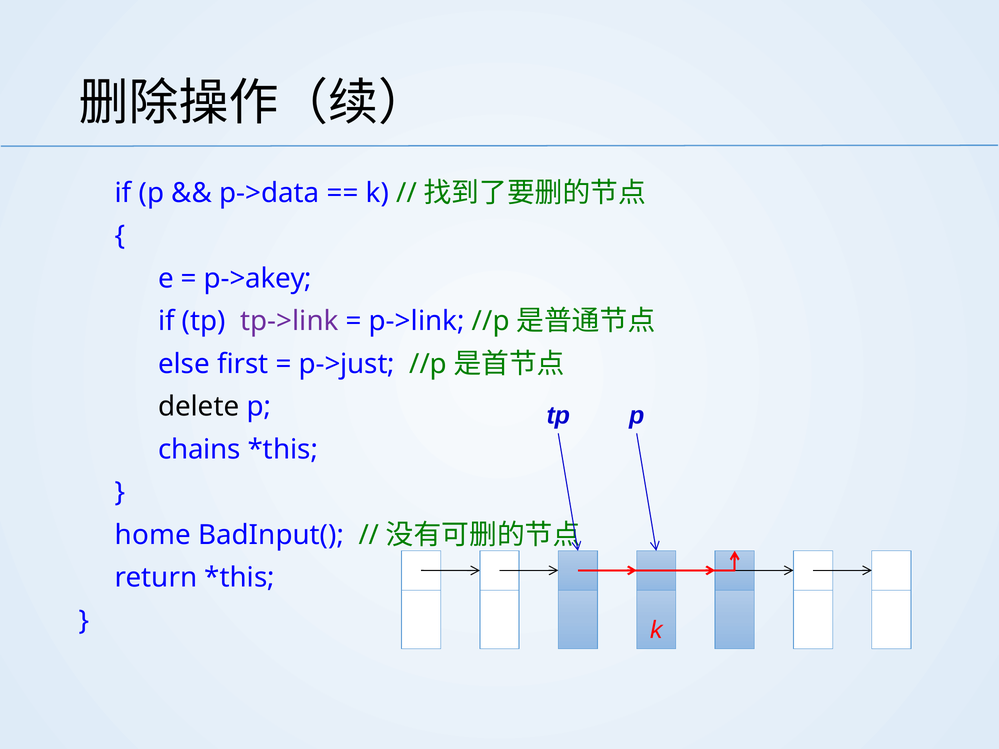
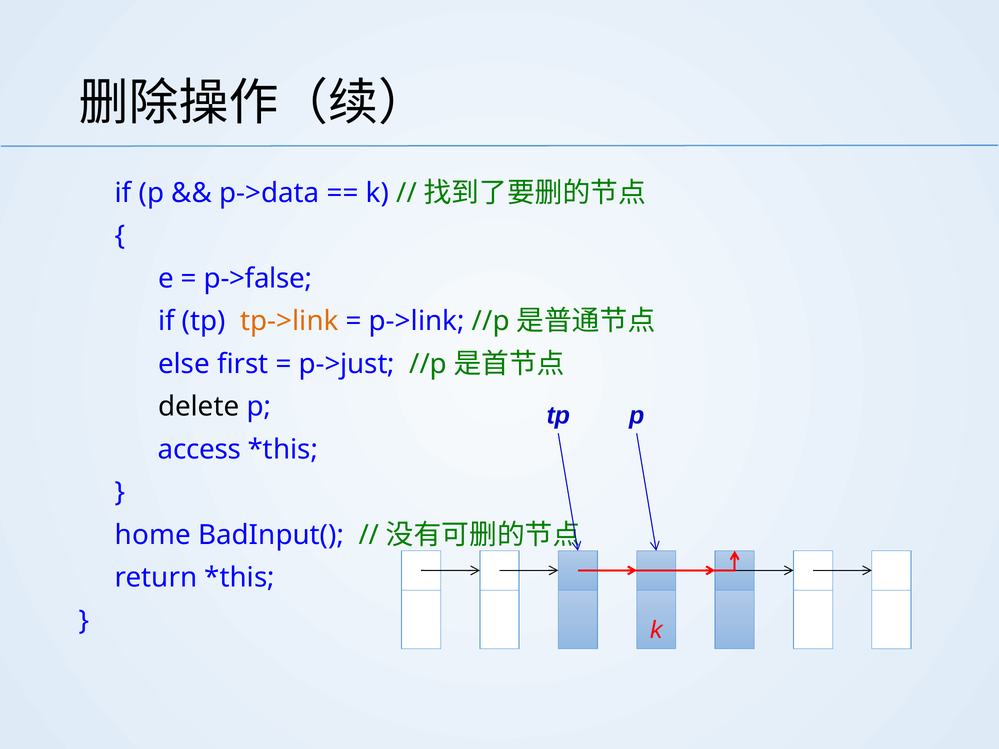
p->akey: p->akey -> p->false
tp->link colour: purple -> orange
chains: chains -> access
